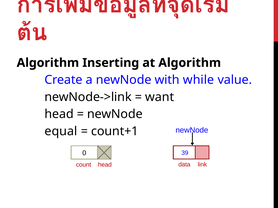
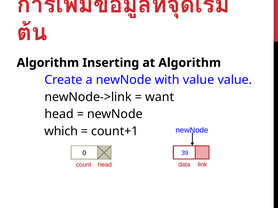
with while: while -> value
equal: equal -> which
